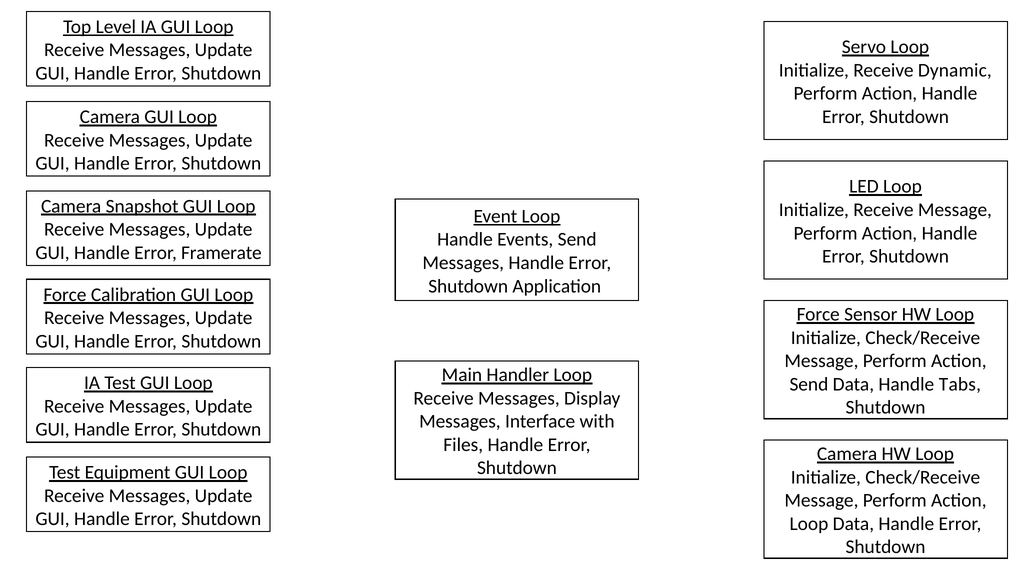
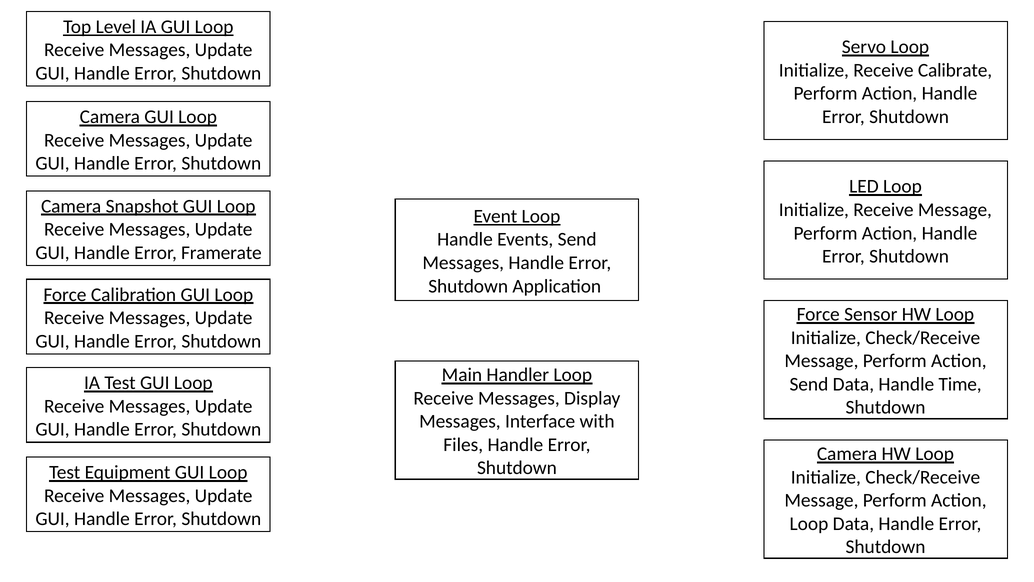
Dynamic: Dynamic -> Calibrate
Tabs: Tabs -> Time
